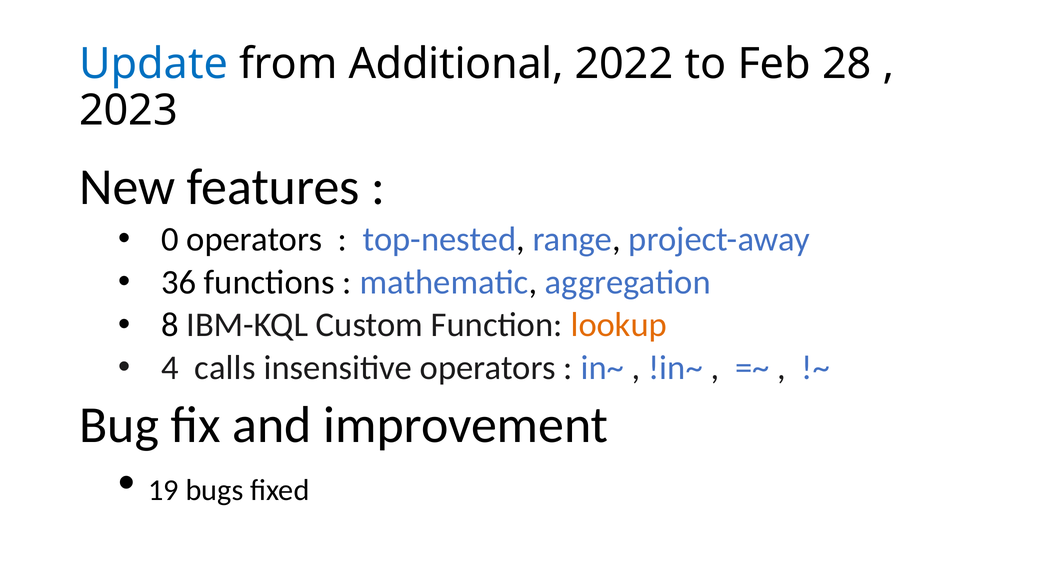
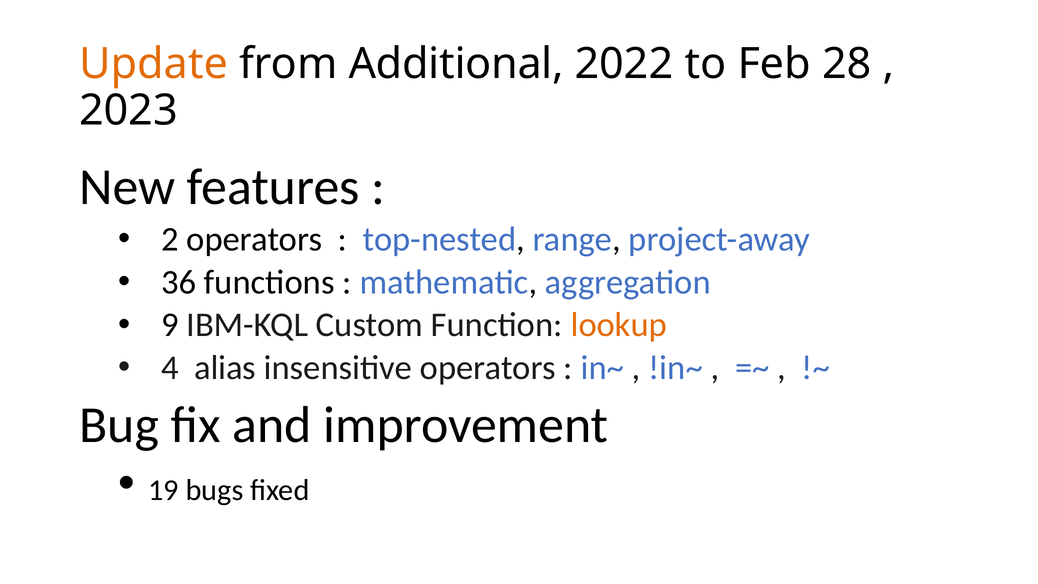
Update colour: blue -> orange
0: 0 -> 2
8: 8 -> 9
calls: calls -> alias
